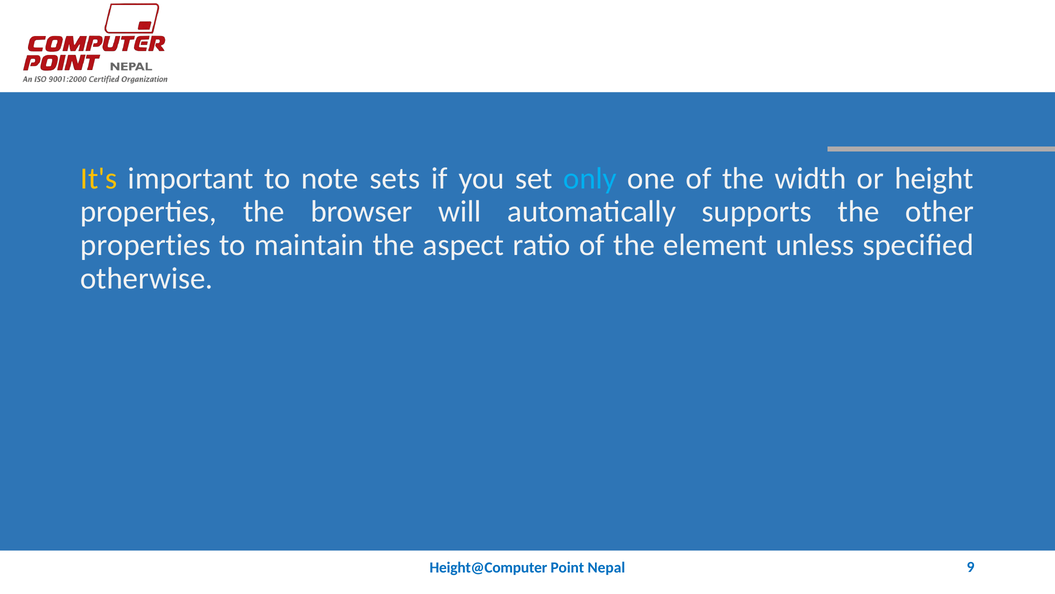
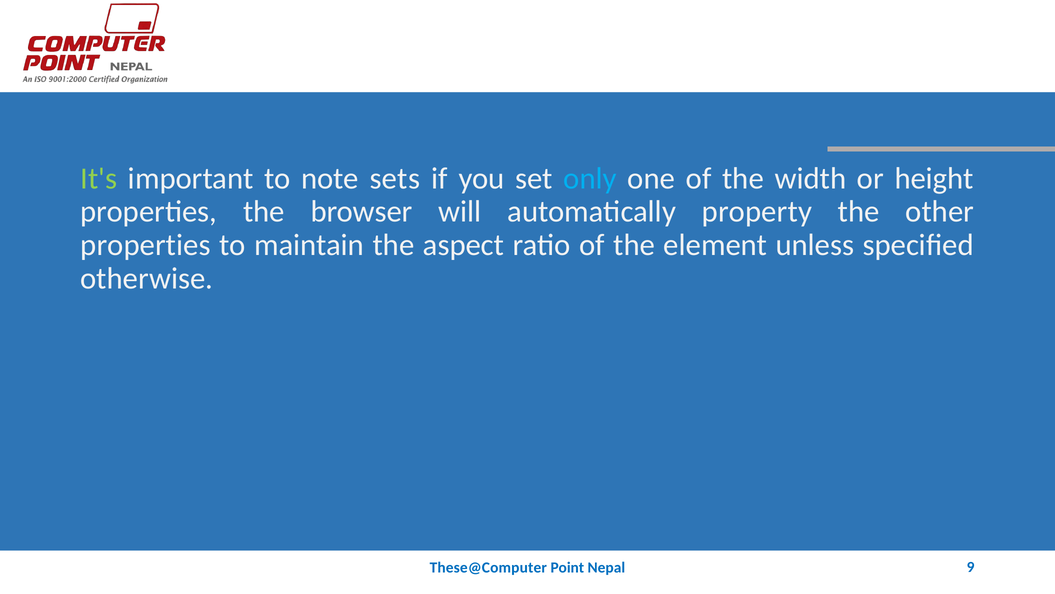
It's colour: yellow -> light green
supports: supports -> property
Height@Computer: Height@Computer -> These@Computer
